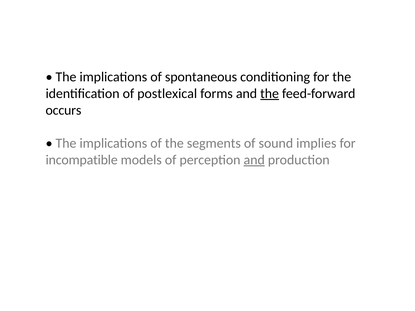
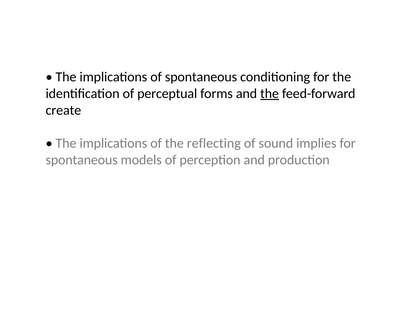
postlexical: postlexical -> perceptual
occurs: occurs -> create
segments: segments -> reflecting
incompatible at (82, 160): incompatible -> spontaneous
and at (254, 160) underline: present -> none
